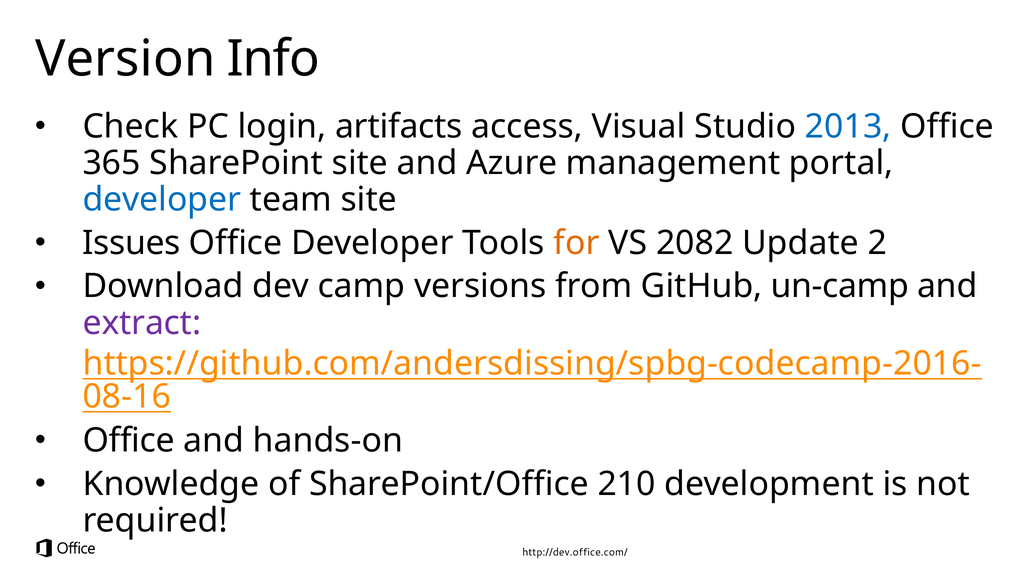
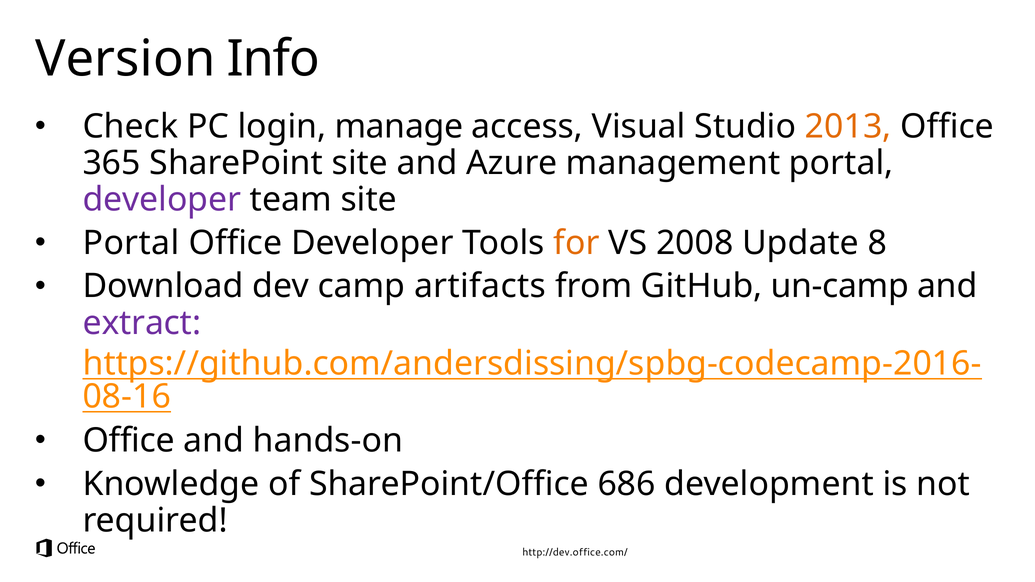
artifacts: artifacts -> manage
2013 colour: blue -> orange
developer at (162, 200) colour: blue -> purple
Issues at (131, 243): Issues -> Portal
2082: 2082 -> 2008
2: 2 -> 8
versions: versions -> artifacts
210: 210 -> 686
